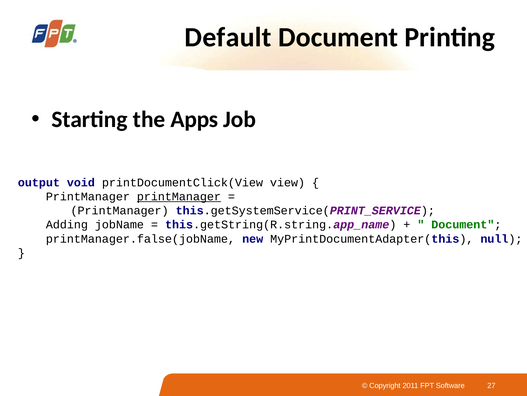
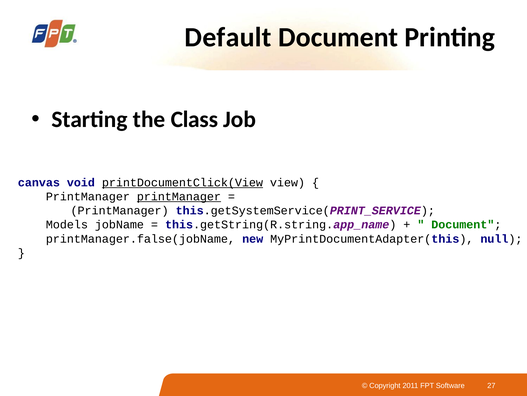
Apps: Apps -> Class
output: output -> canvas
printDocumentClick(View underline: none -> present
Adding: Adding -> Models
